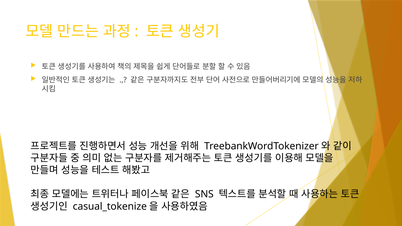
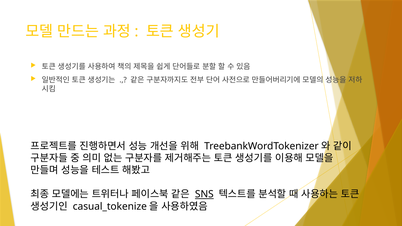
SNS underline: none -> present
